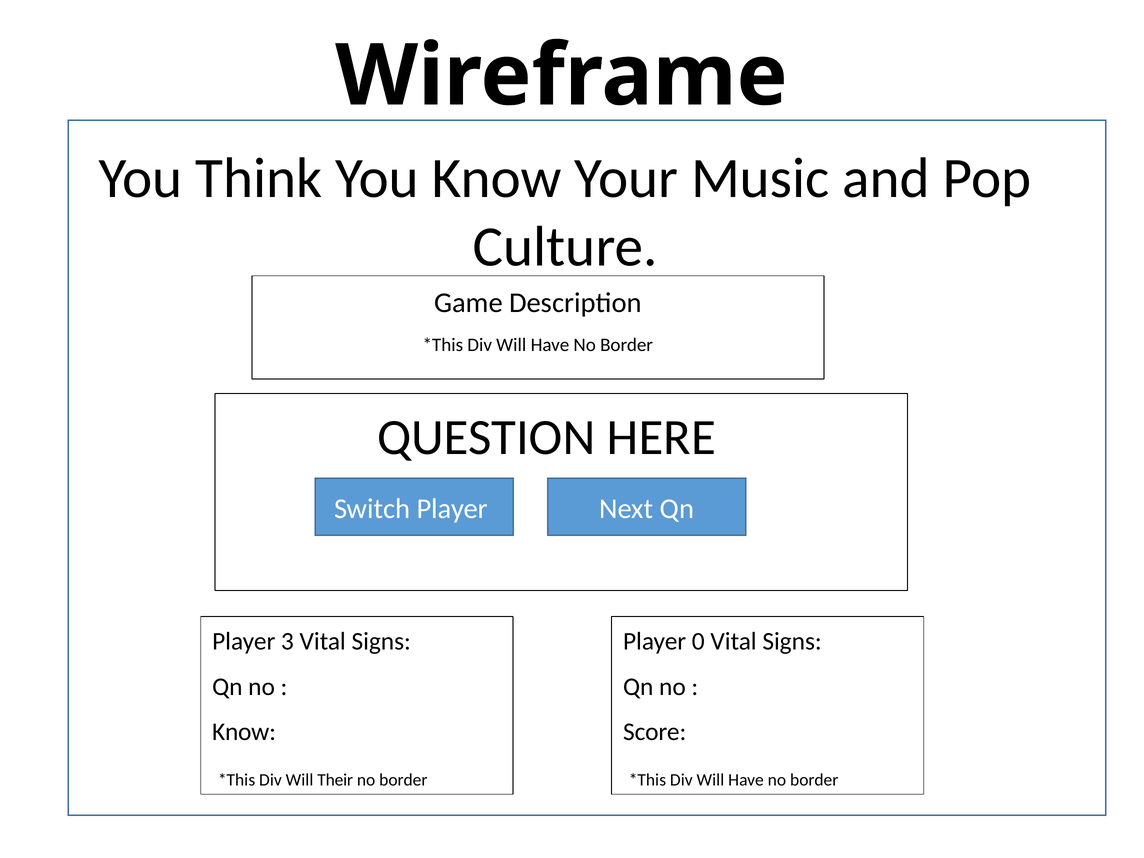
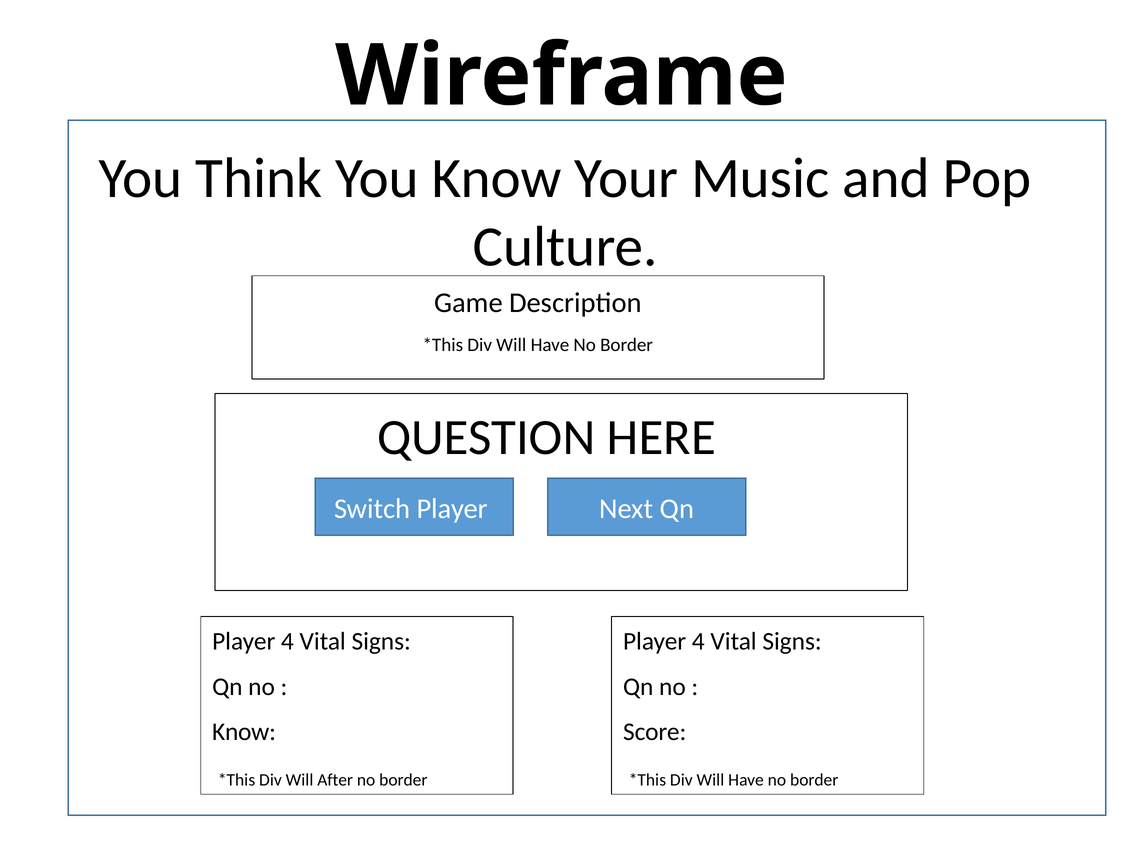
3 at (287, 641): 3 -> 4
0 at (698, 641): 0 -> 4
Their: Their -> After
